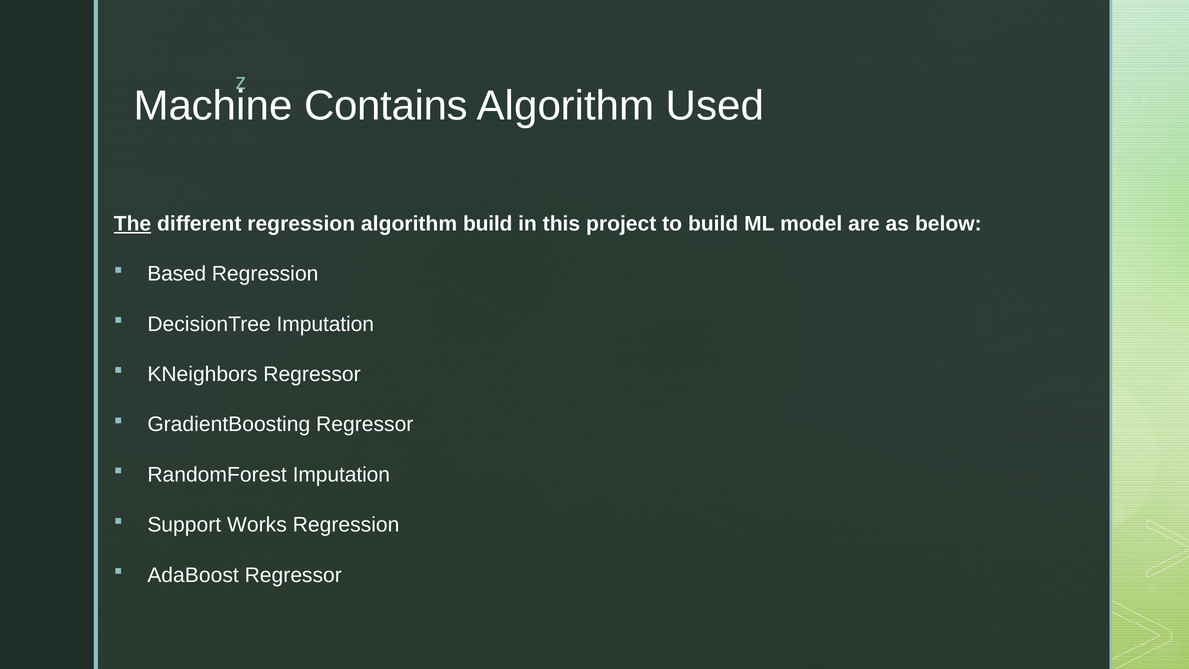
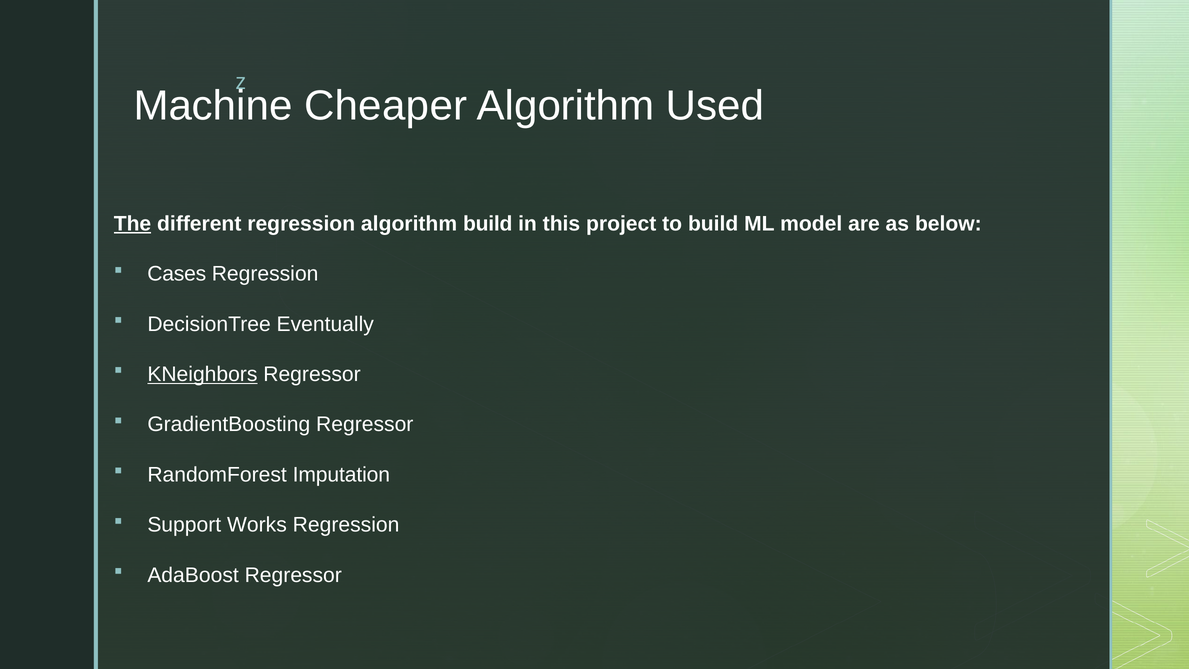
Contains: Contains -> Cheaper
Based: Based -> Cases
DecisionTree Imputation: Imputation -> Eventually
KNeighbors underline: none -> present
